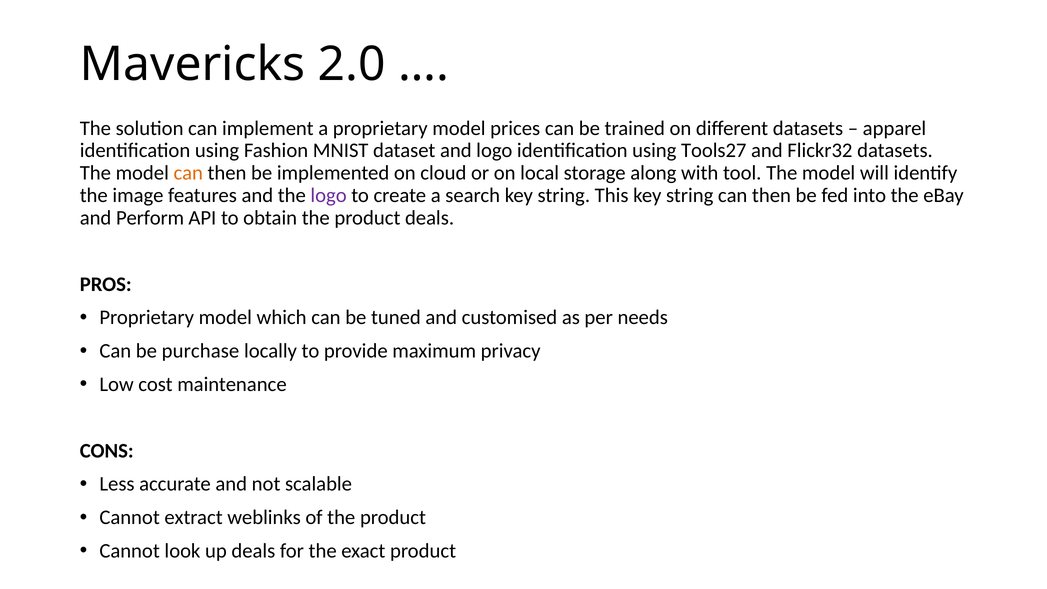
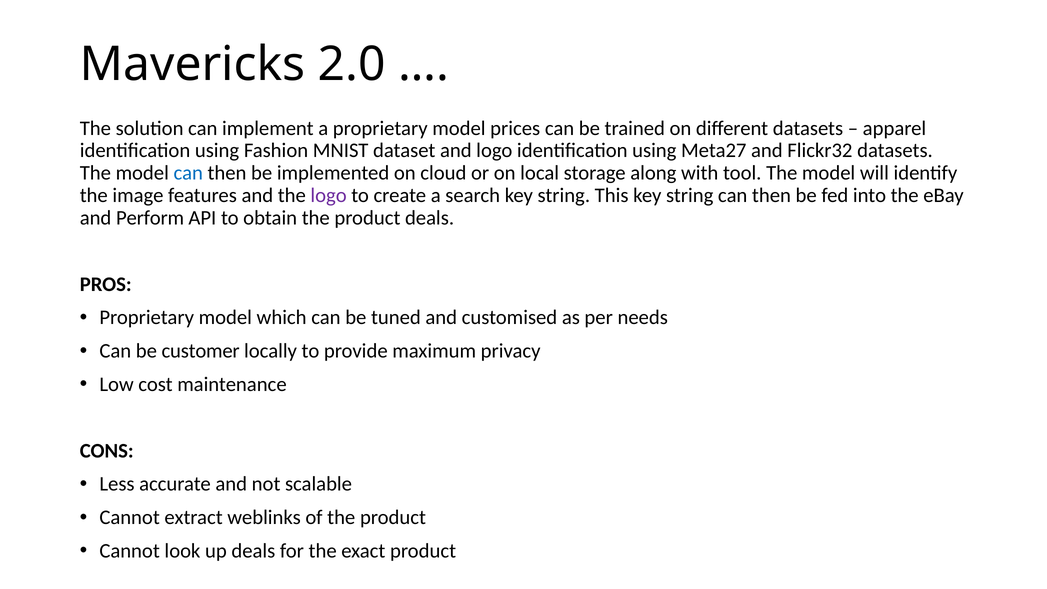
Tools27: Tools27 -> Meta27
can at (188, 173) colour: orange -> blue
purchase: purchase -> customer
